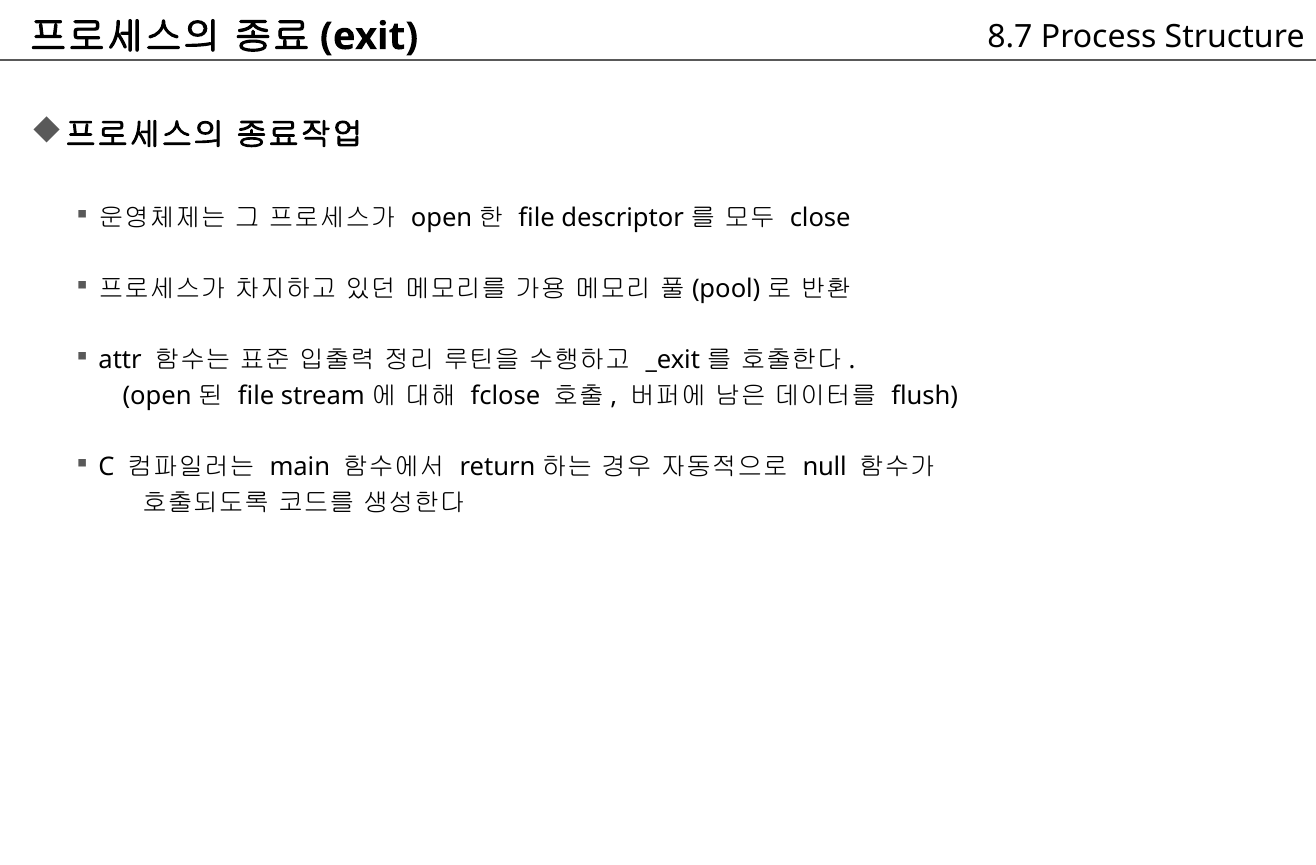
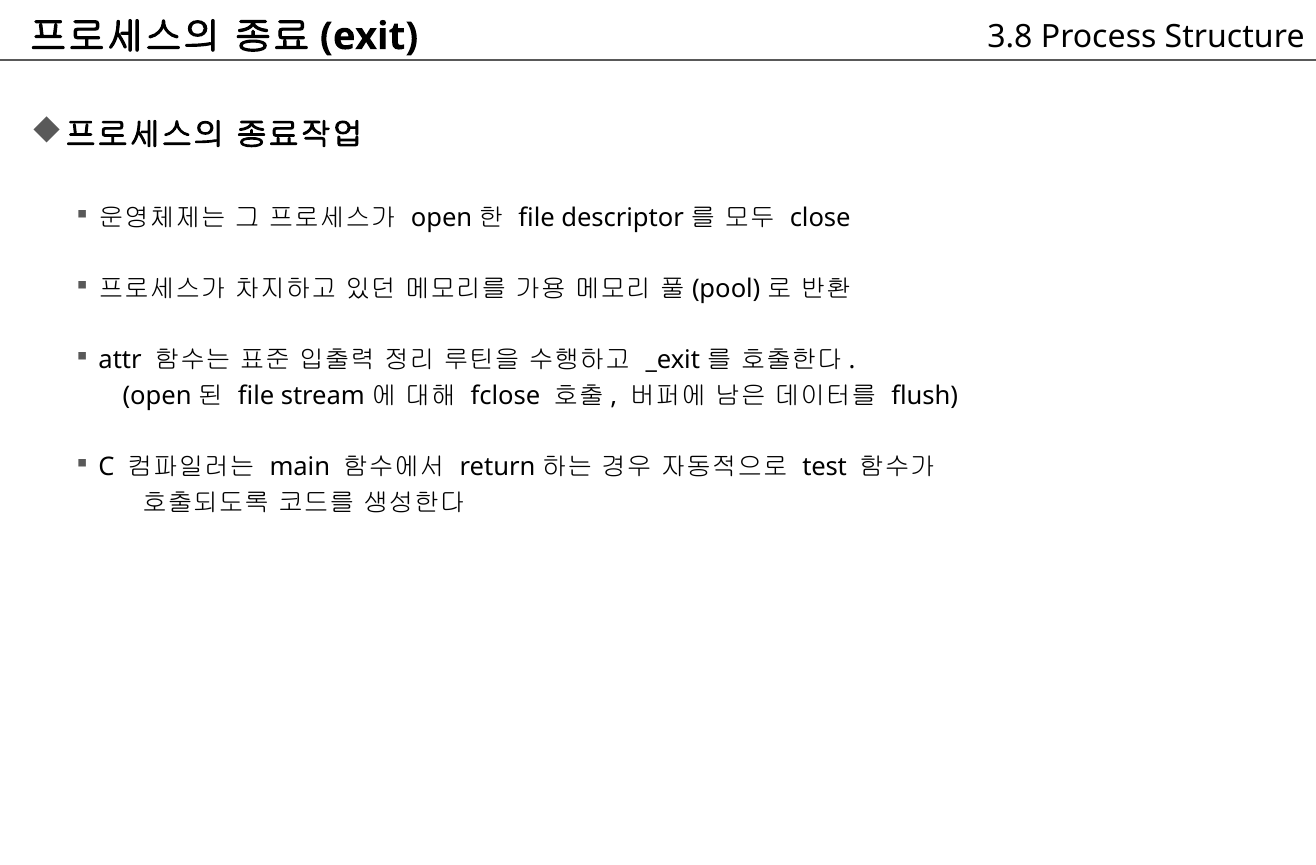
8.7: 8.7 -> 3.8
null: null -> test
